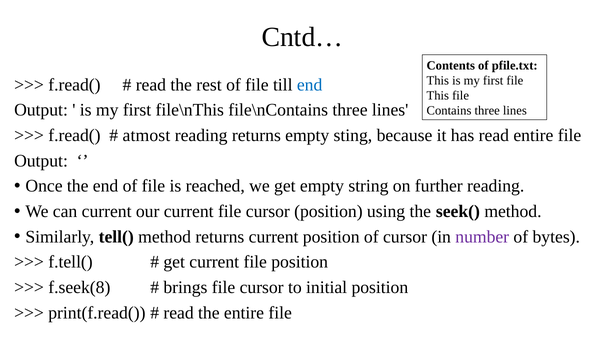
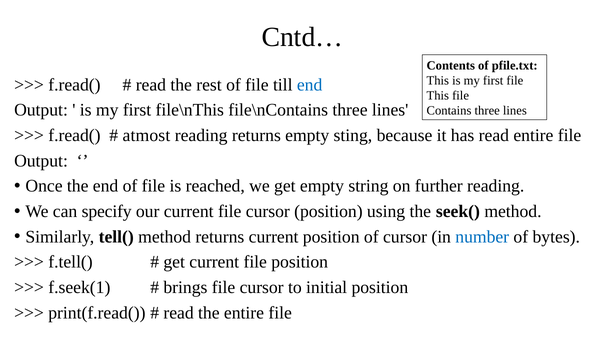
can current: current -> specify
number colour: purple -> blue
f.seek(8: f.seek(8 -> f.seek(1
